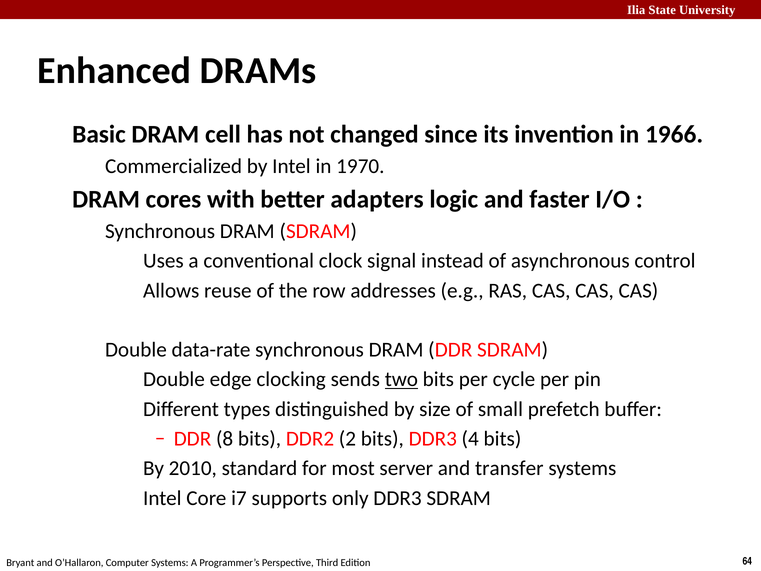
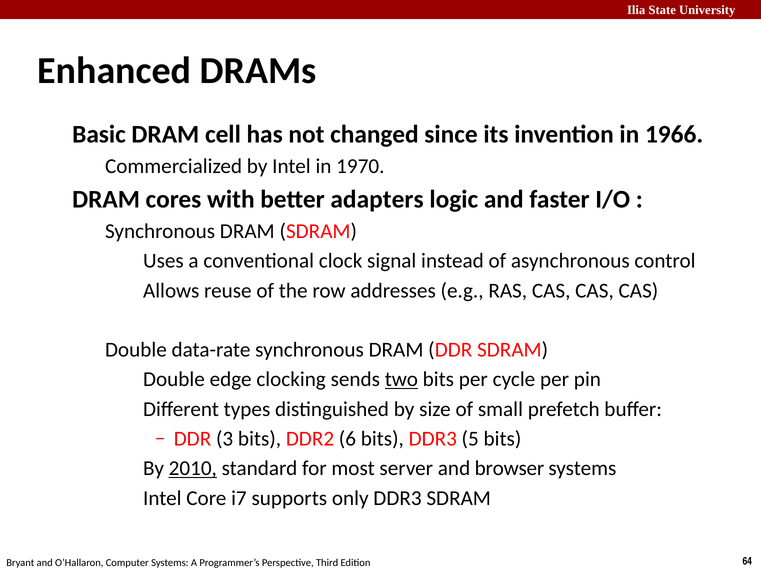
8: 8 -> 3
2: 2 -> 6
4: 4 -> 5
2010 underline: none -> present
transfer: transfer -> browser
